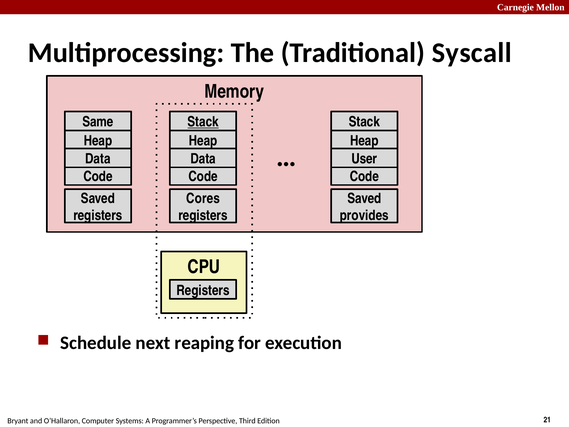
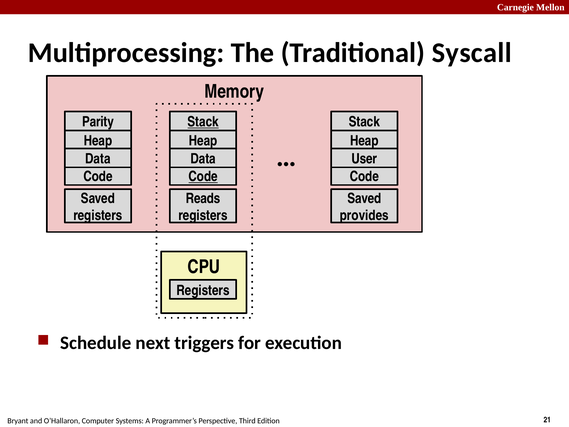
Same: Same -> Parity
Code at (203, 176) underline: none -> present
Cores: Cores -> Reads
reaping: reaping -> triggers
